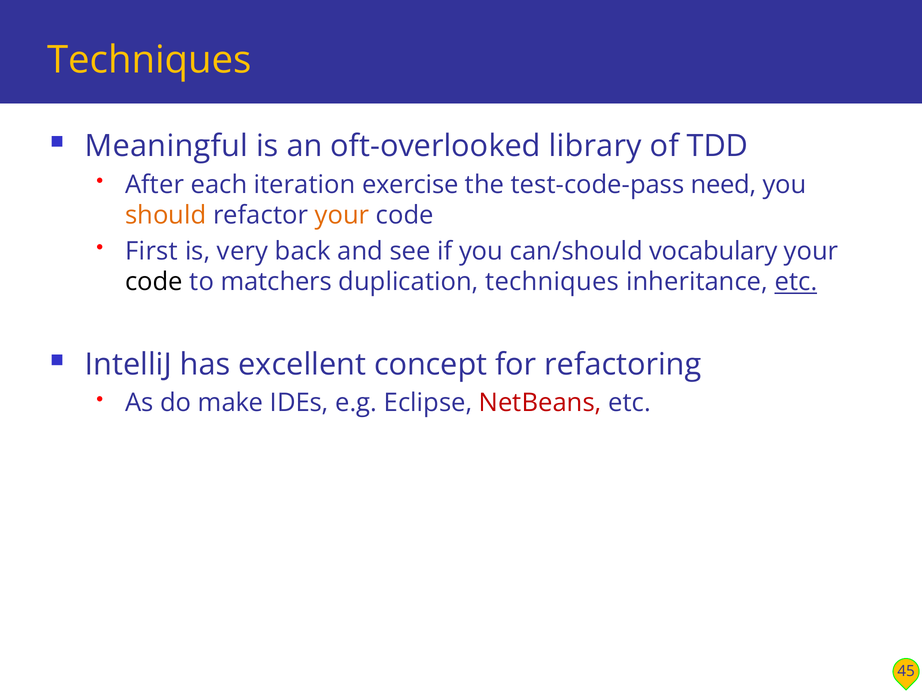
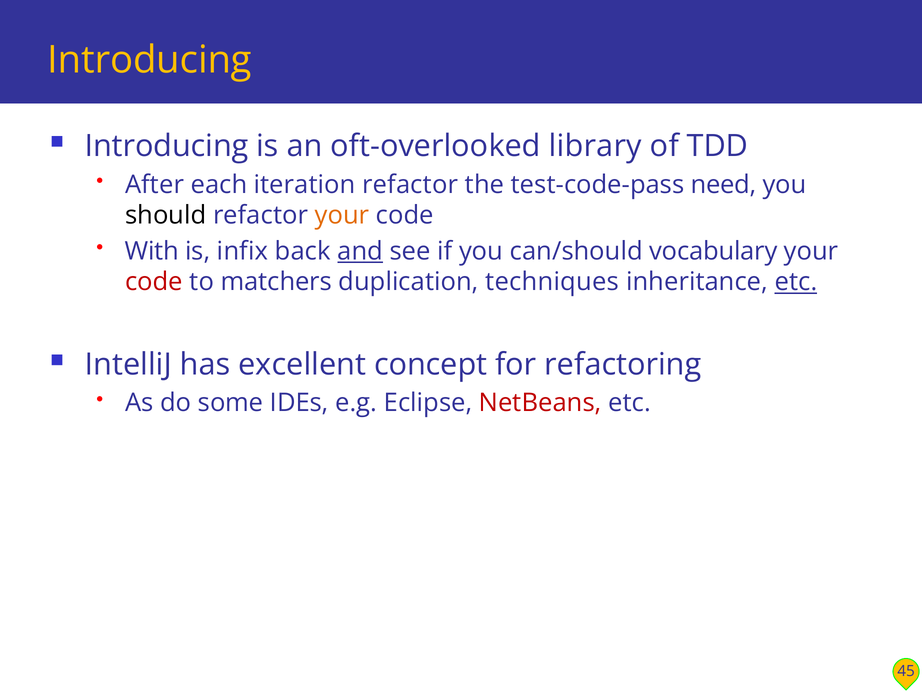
Techniques at (150, 60): Techniques -> Introducing
Meaningful at (166, 146): Meaningful -> Introducing
iteration exercise: exercise -> refactor
should colour: orange -> black
First: First -> With
very: very -> infix
and underline: none -> present
code at (154, 282) colour: black -> red
make: make -> some
